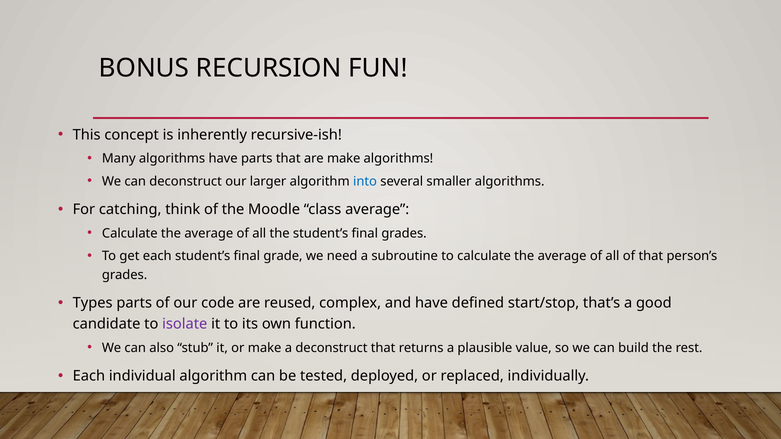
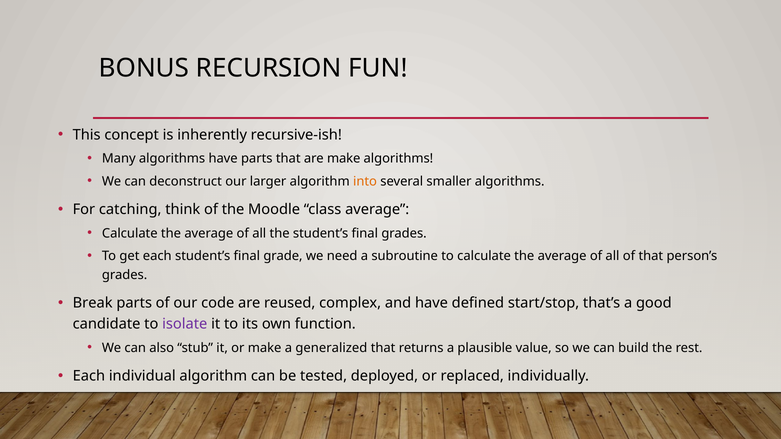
into colour: blue -> orange
Types: Types -> Break
a deconstruct: deconstruct -> generalized
